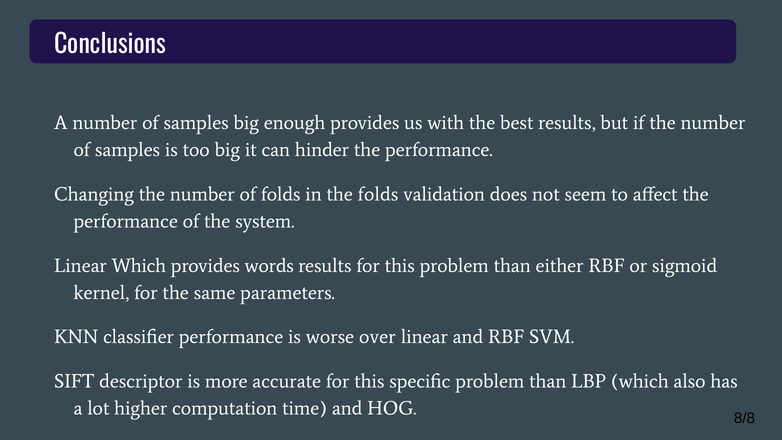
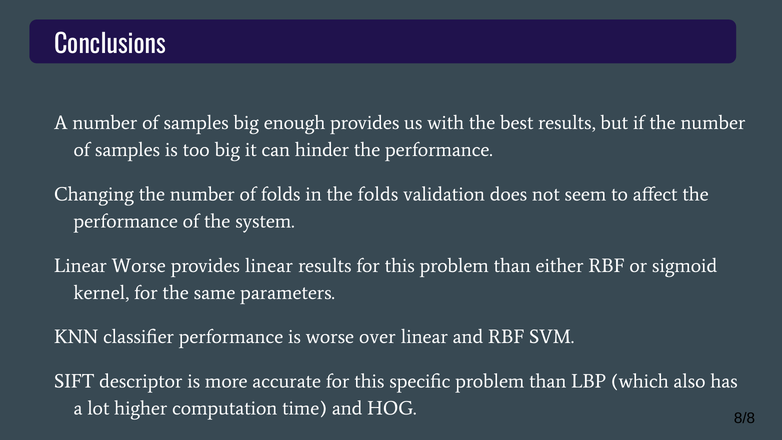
Linear Which: Which -> Worse
provides words: words -> linear
